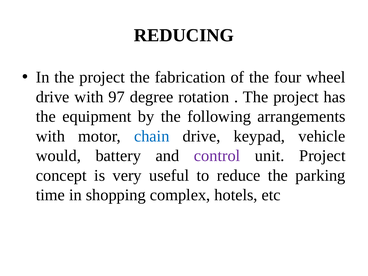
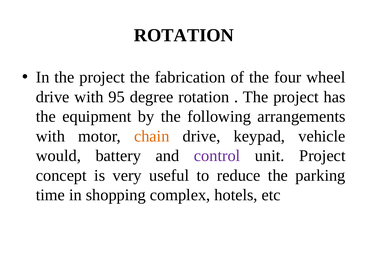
REDUCING at (184, 35): REDUCING -> ROTATION
97: 97 -> 95
chain colour: blue -> orange
